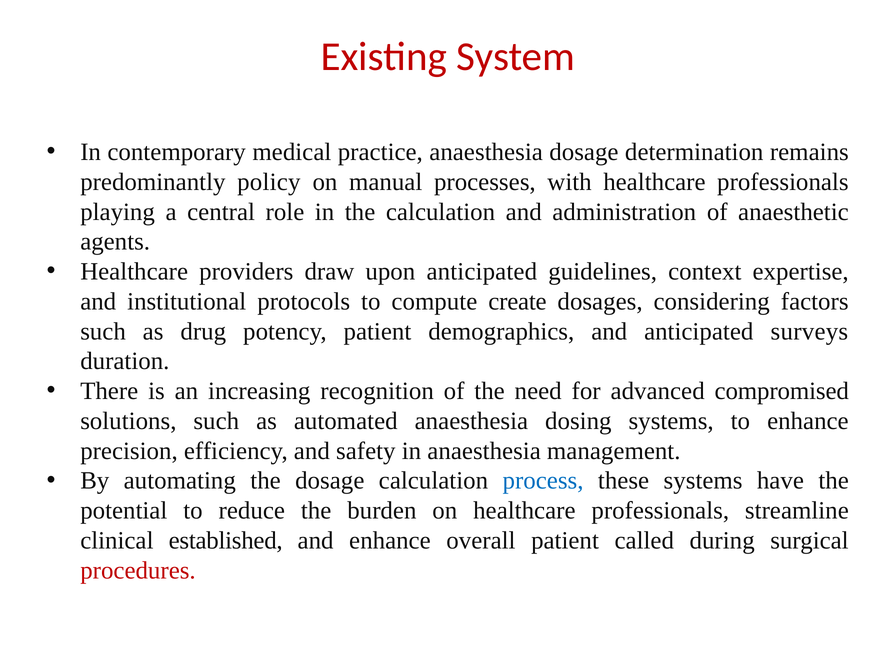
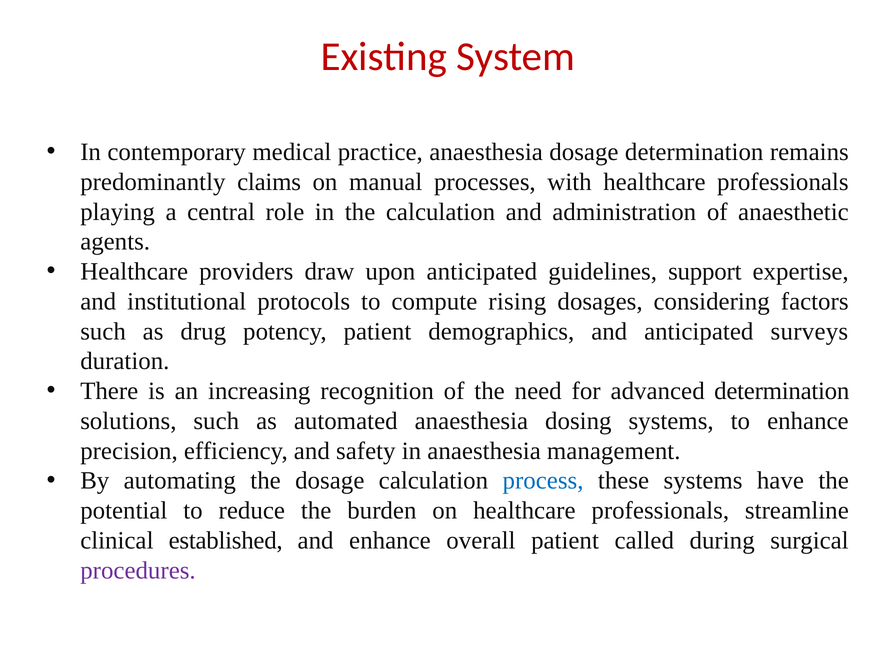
policy: policy -> claims
context: context -> support
create: create -> rising
advanced compromised: compromised -> determination
procedures colour: red -> purple
